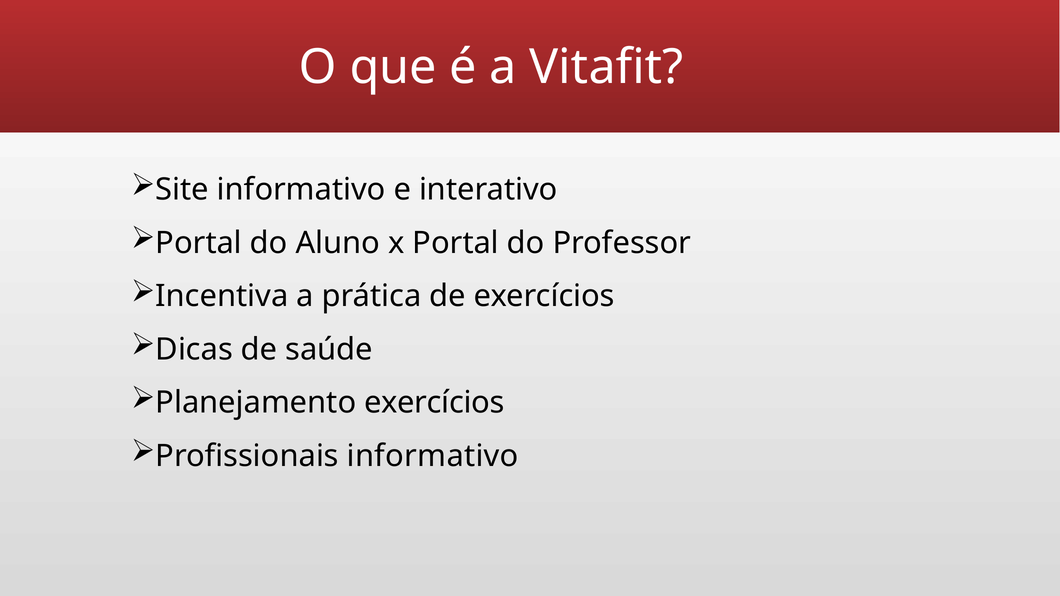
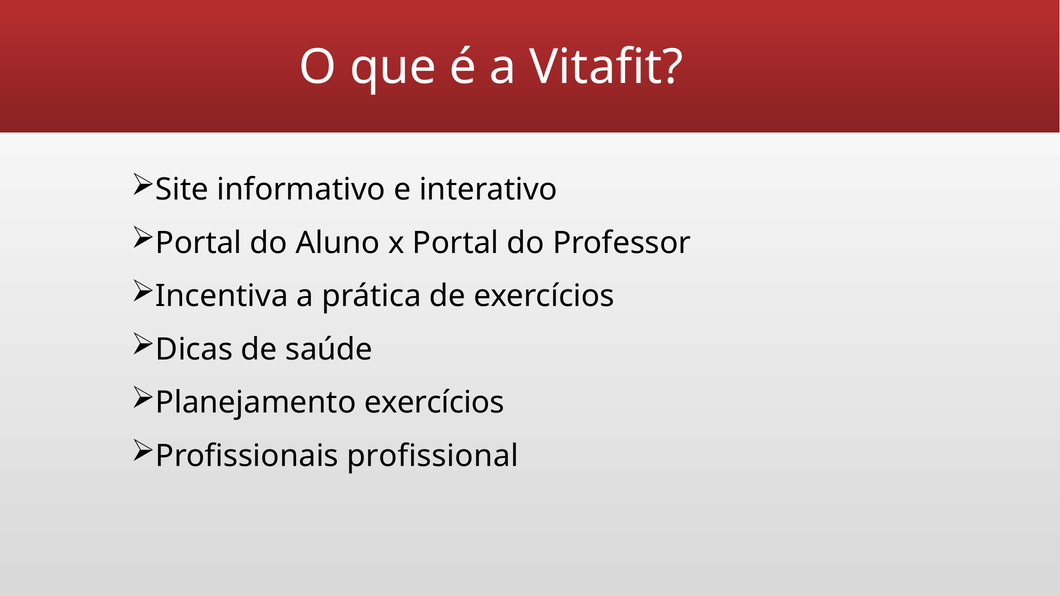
Profissionais informativo: informativo -> profissional
